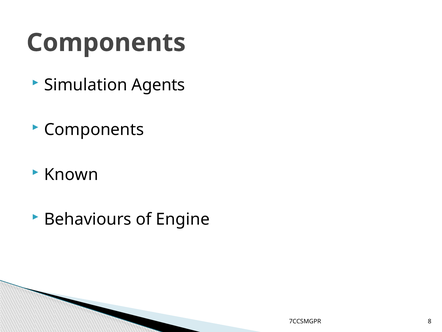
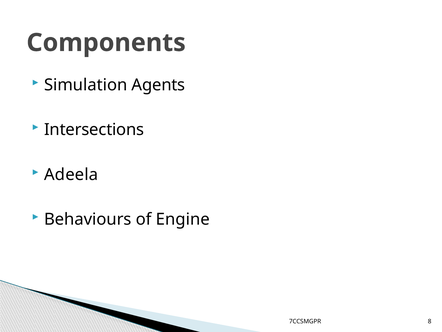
Components at (94, 130): Components -> Intersections
Known: Known -> Adeela
